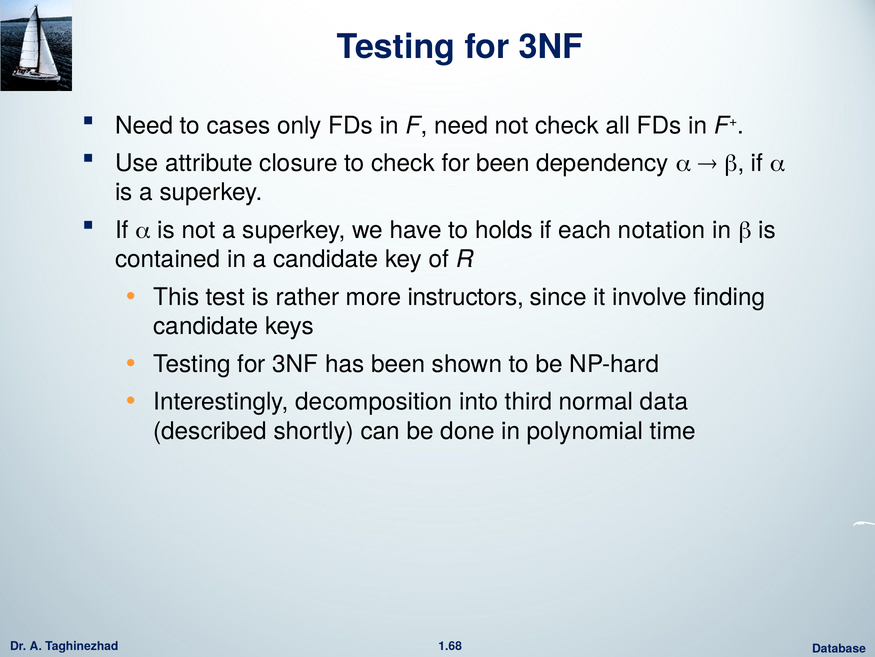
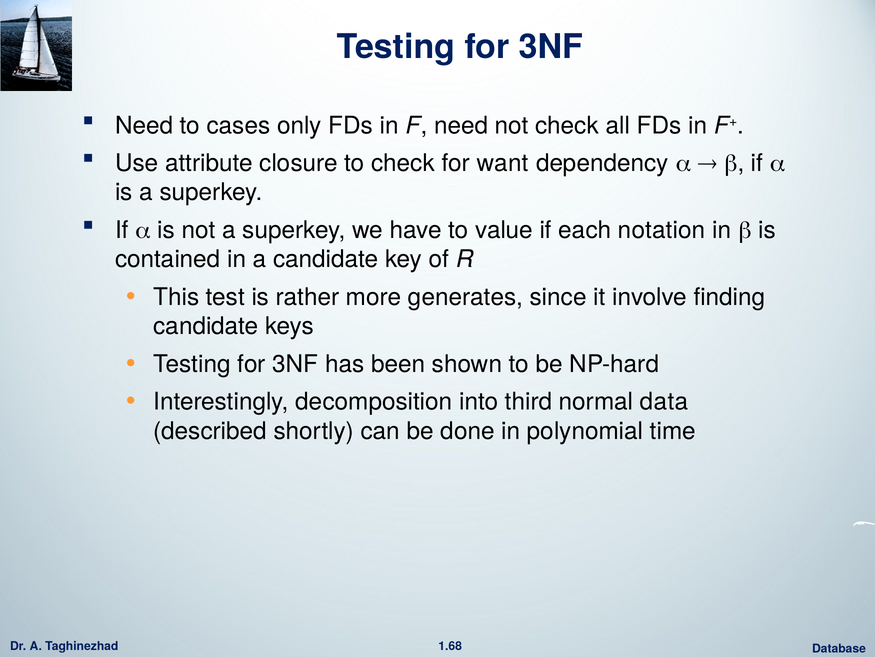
for been: been -> want
holds: holds -> value
instructors: instructors -> generates
